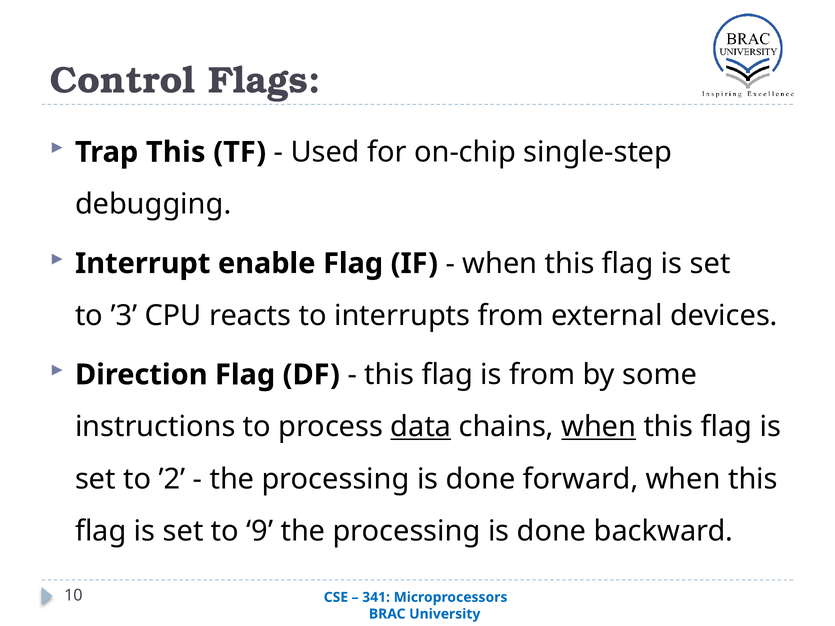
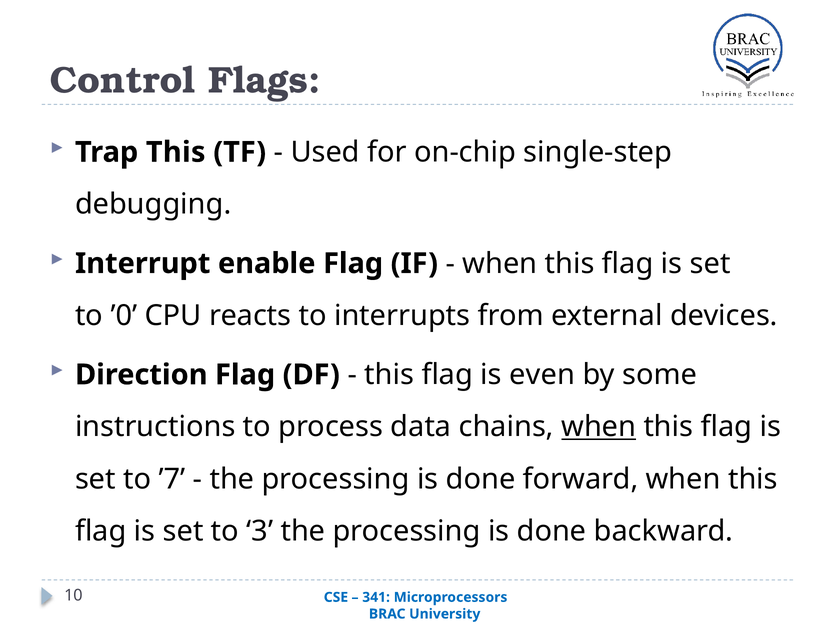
’3: ’3 -> ’0
is from: from -> even
data underline: present -> none
’2: ’2 -> ’7
9: 9 -> 3
